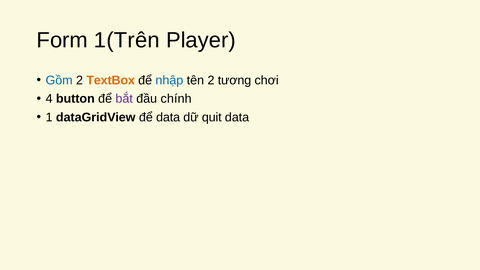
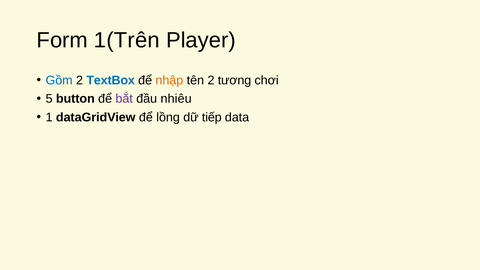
TextBox colour: orange -> blue
nhập colour: blue -> orange
4: 4 -> 5
chính: chính -> nhiêu
để data: data -> lồng
quit: quit -> tiếp
